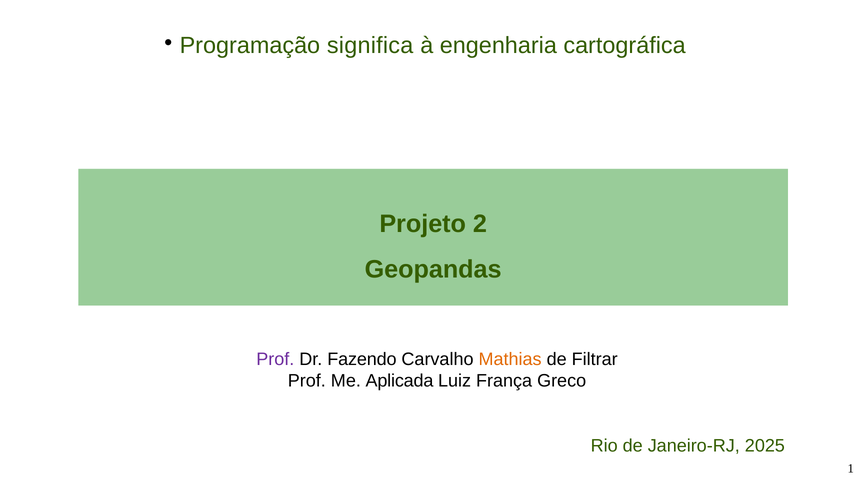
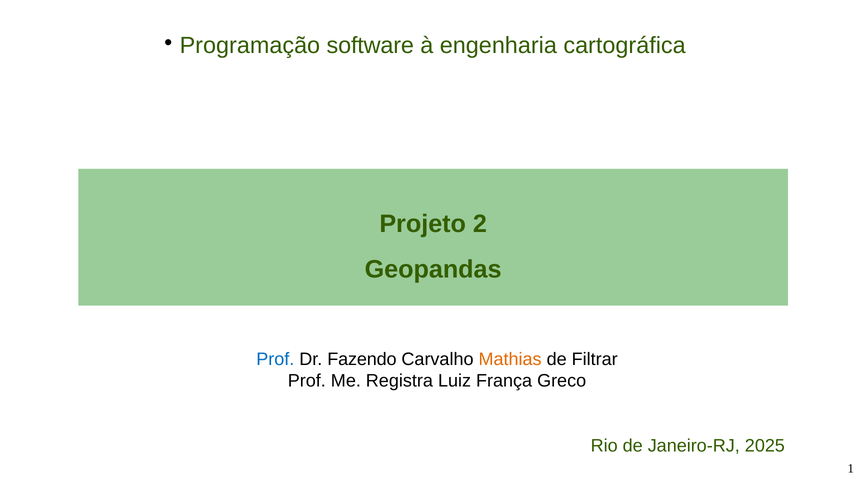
significa: significa -> software
Prof at (275, 359) colour: purple -> blue
Aplicada: Aplicada -> Registra
